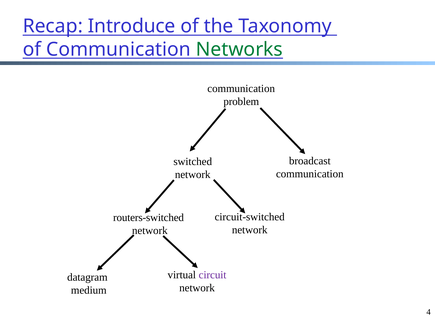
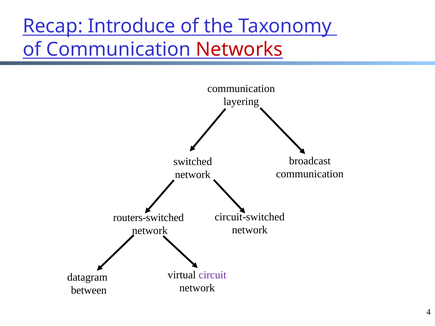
Networks colour: green -> red
problem: problem -> layering
medium: medium -> between
